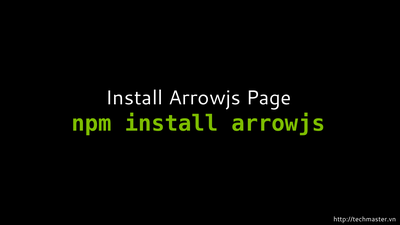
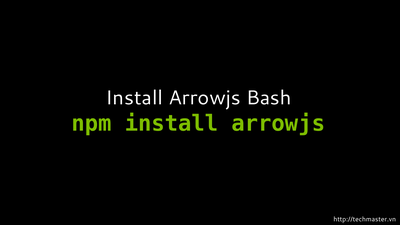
Page: Page -> Bash
